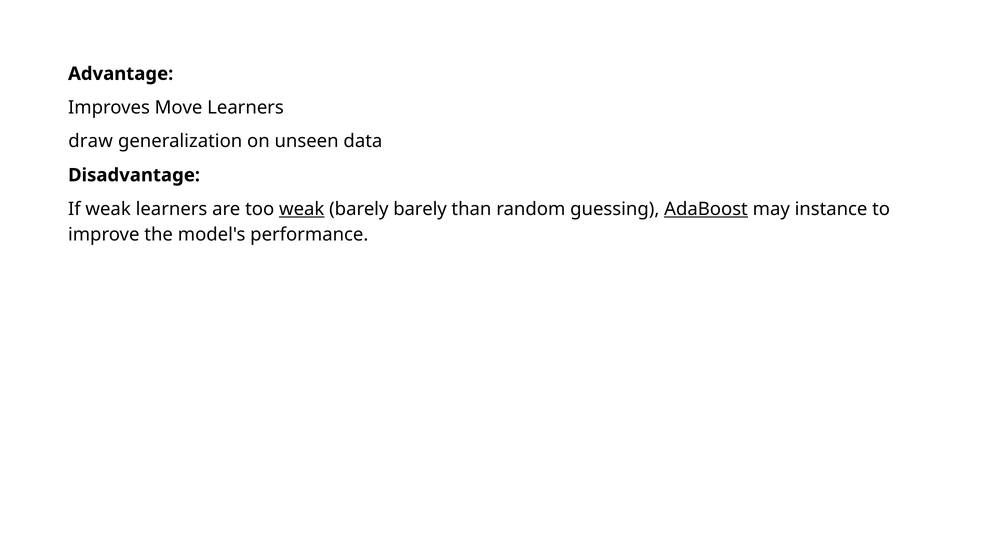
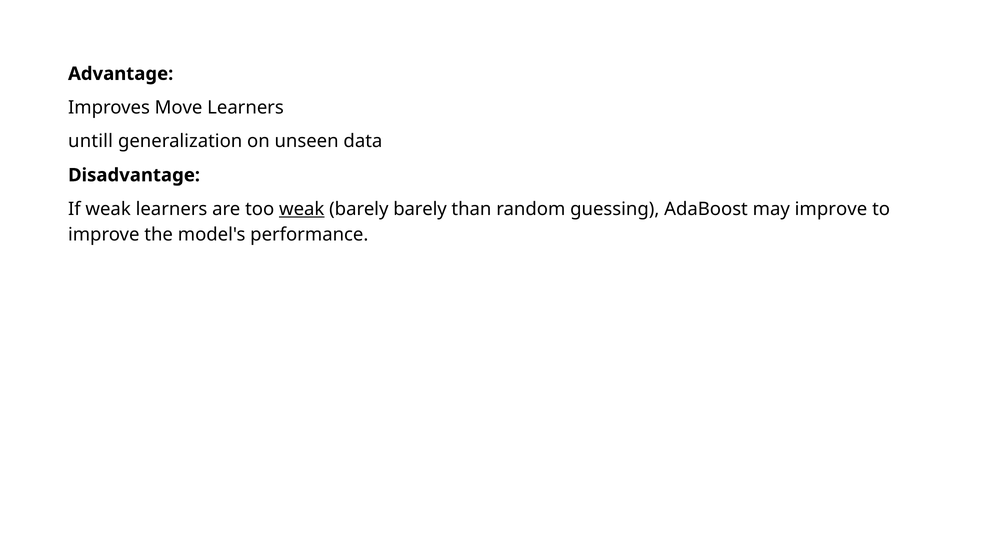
draw: draw -> untill
AdaBoost underline: present -> none
may instance: instance -> improve
